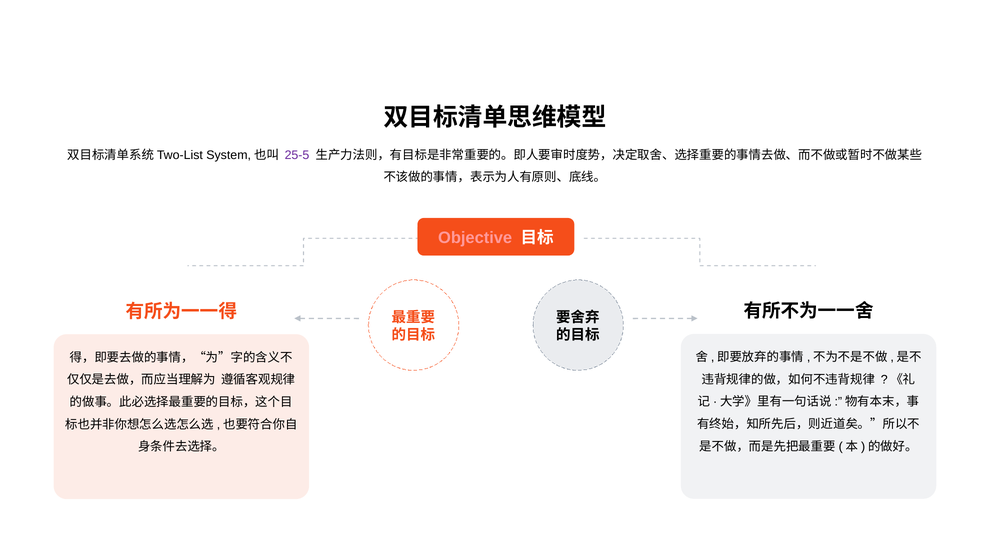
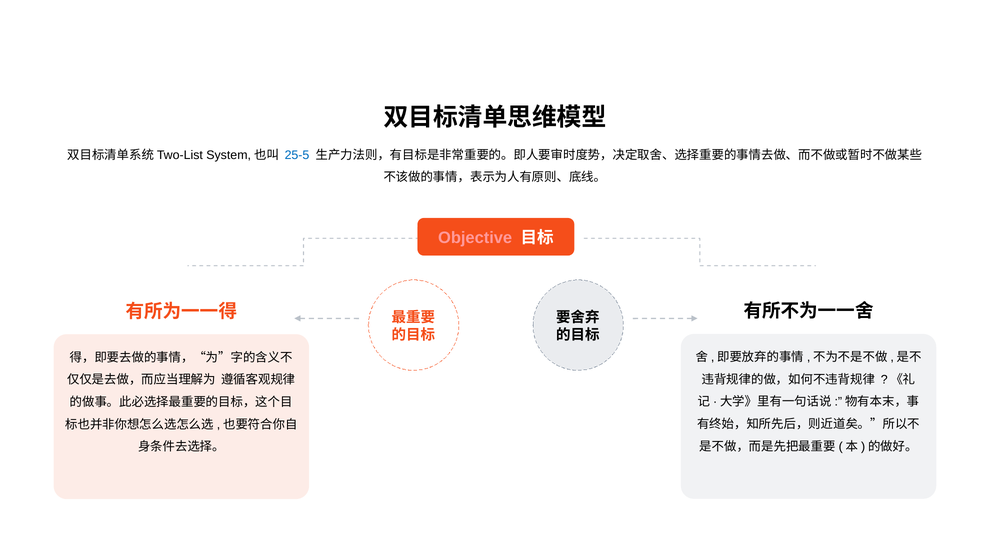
25-5 colour: purple -> blue
